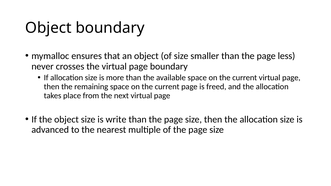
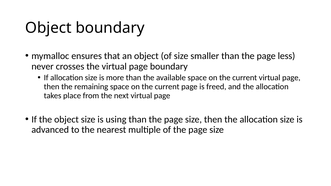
write: write -> using
